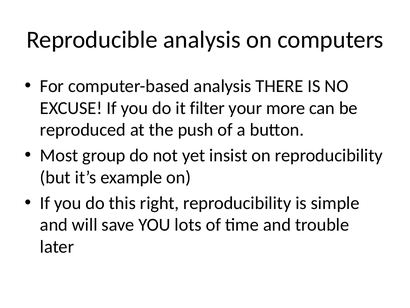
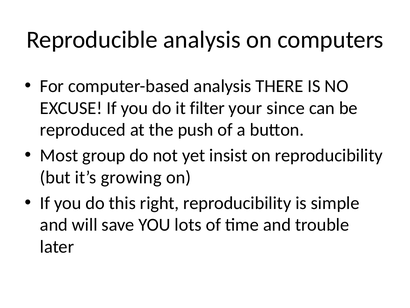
more: more -> since
example: example -> growing
